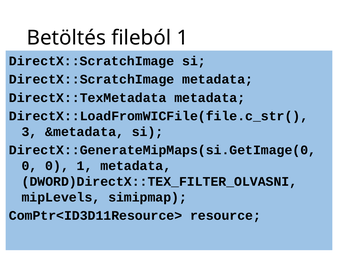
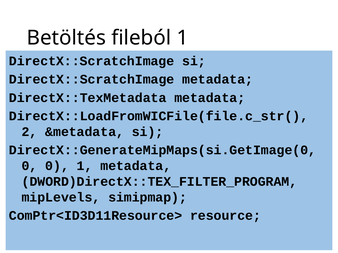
3: 3 -> 2
DWORD)DirectX::TEX_FILTER_OLVASNI: DWORD)DirectX::TEX_FILTER_OLVASNI -> DWORD)DirectX::TEX_FILTER_PROGRAM
